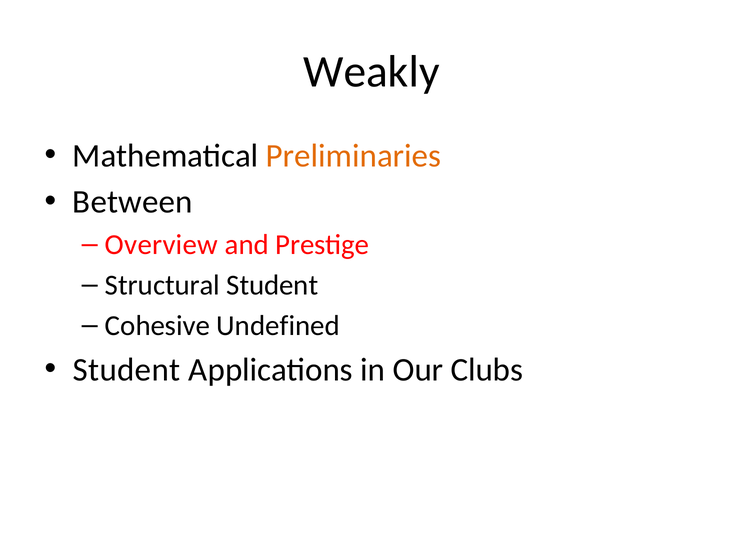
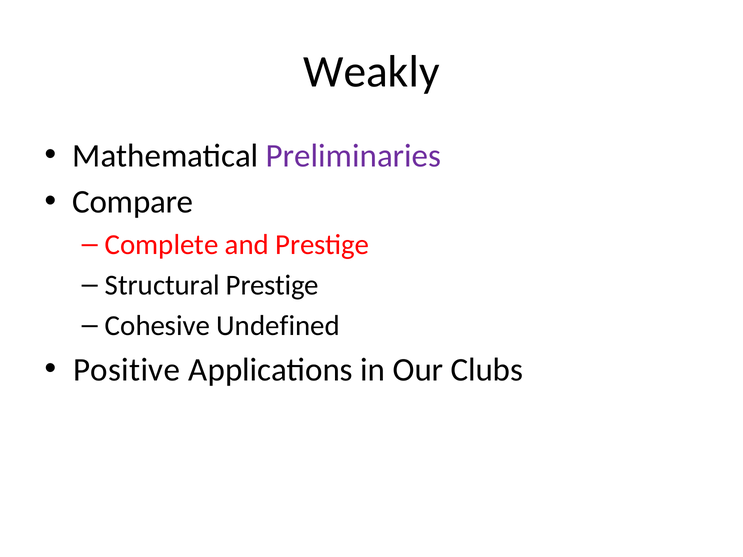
Preliminaries colour: orange -> purple
Between: Between -> Compare
Overview: Overview -> Complete
Structural Student: Student -> Prestige
Student at (127, 370): Student -> Positive
